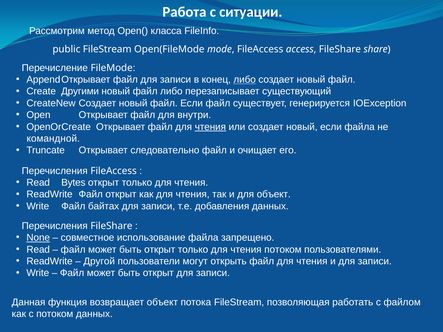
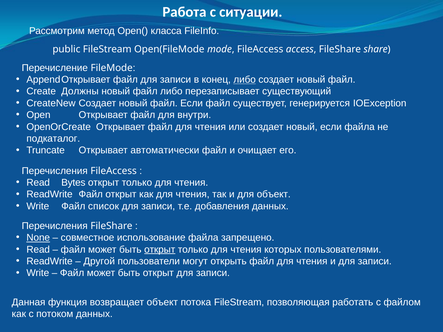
Другими: Другими -> Должны
чтения at (210, 127) underline: present -> none
командной: командной -> подкаталог
следовательно: следовательно -> автоматически
байтах: байтах -> список
открыт at (160, 250) underline: none -> present
чтения потоком: потоком -> которых
